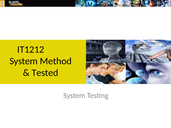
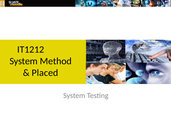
Tested: Tested -> Placed
